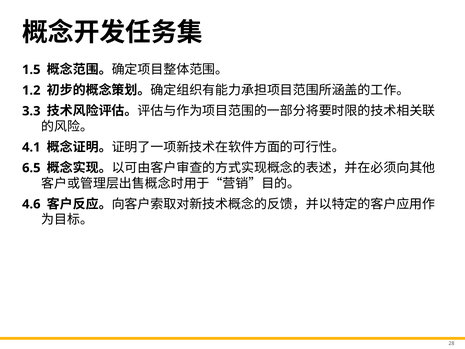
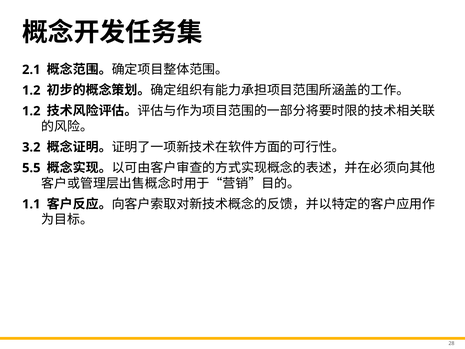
1.5: 1.5 -> 2.1
3.3 at (31, 111): 3.3 -> 1.2
4.1: 4.1 -> 3.2
6.5: 6.5 -> 5.5
4.6: 4.6 -> 1.1
